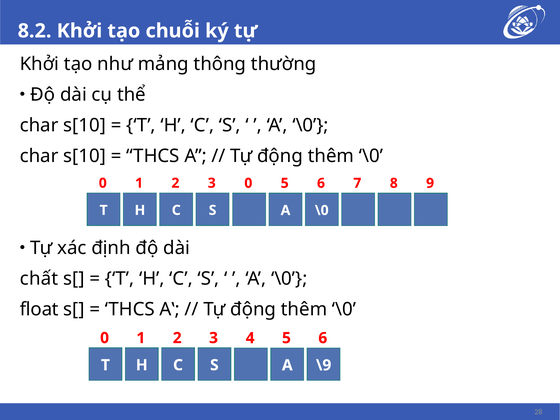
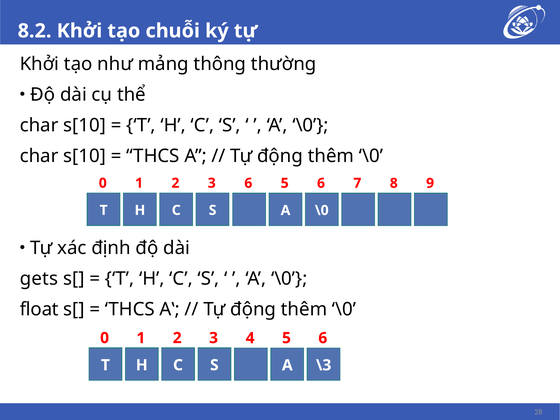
3 0: 0 -> 6
chất: chất -> gets
\9: \9 -> \3
